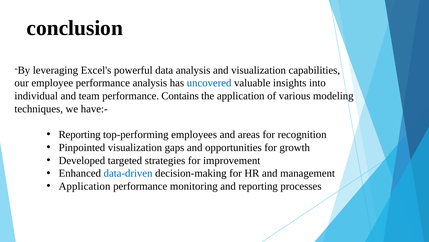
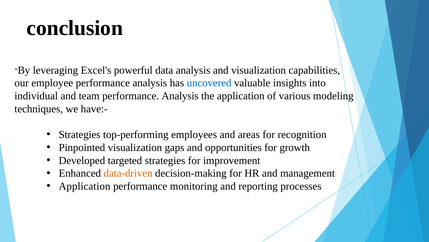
team performance Contains: Contains -> Analysis
Reporting at (80, 134): Reporting -> Strategies
data-driven colour: blue -> orange
